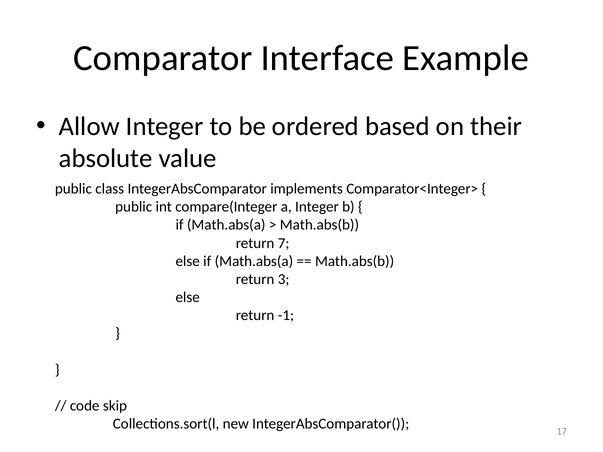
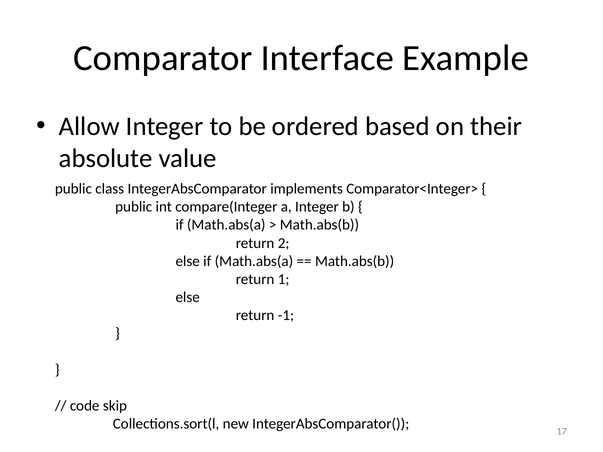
7: 7 -> 2
3: 3 -> 1
